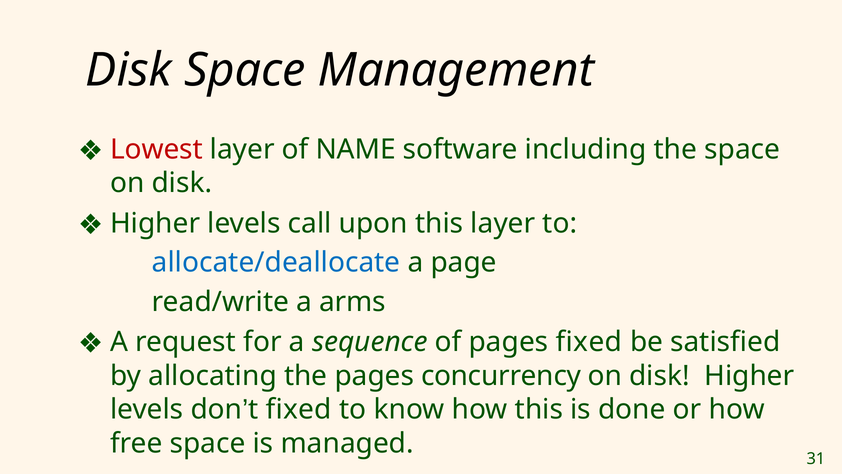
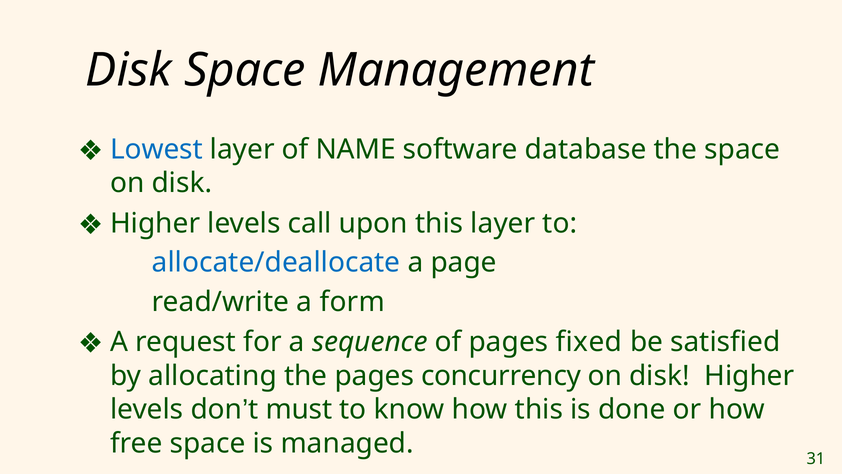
Lowest colour: red -> blue
including: including -> database
arms: arms -> form
fixed at (299, 409): fixed -> must
